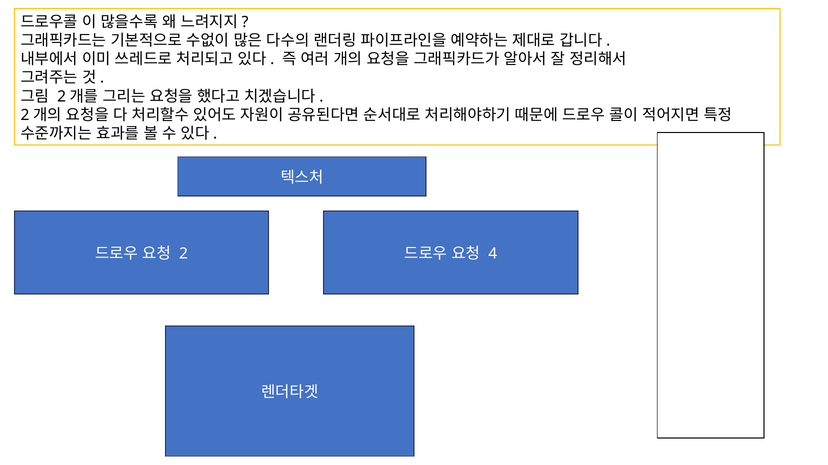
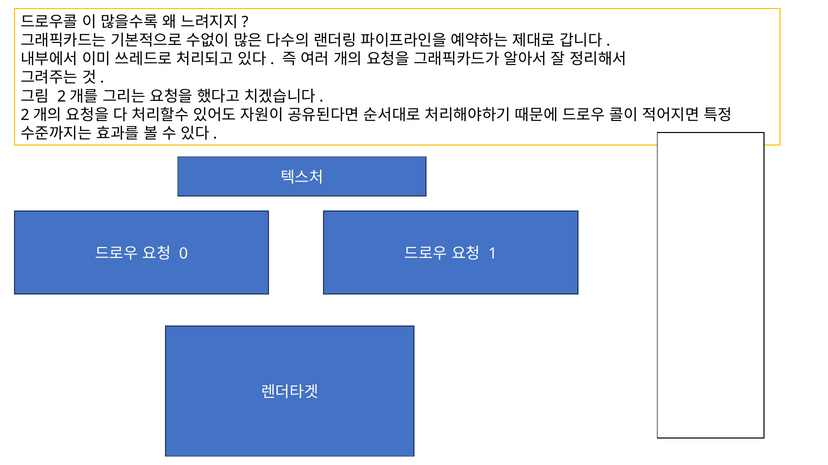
2: 2 -> 0
4: 4 -> 1
